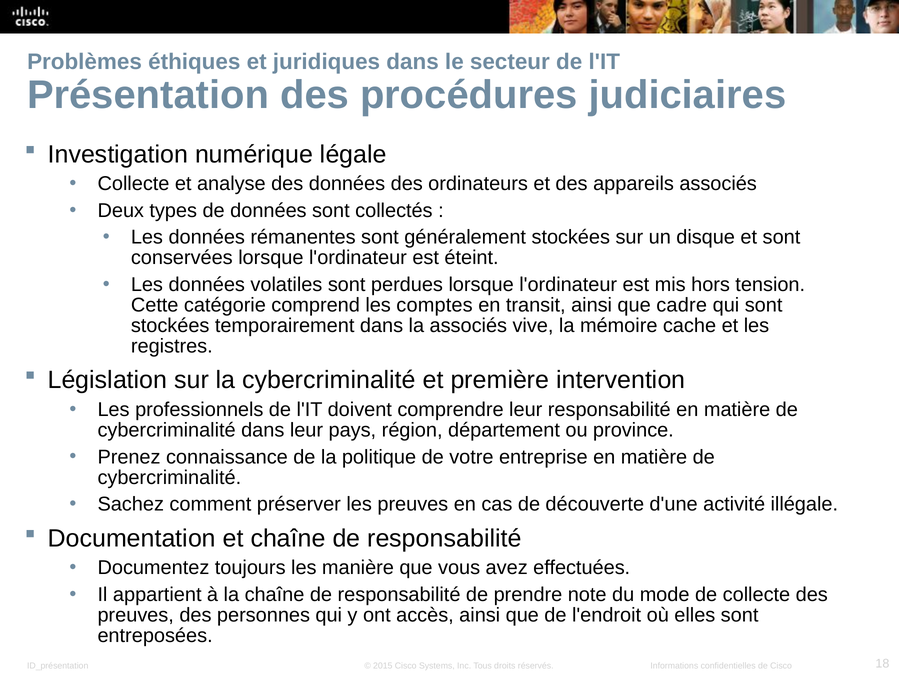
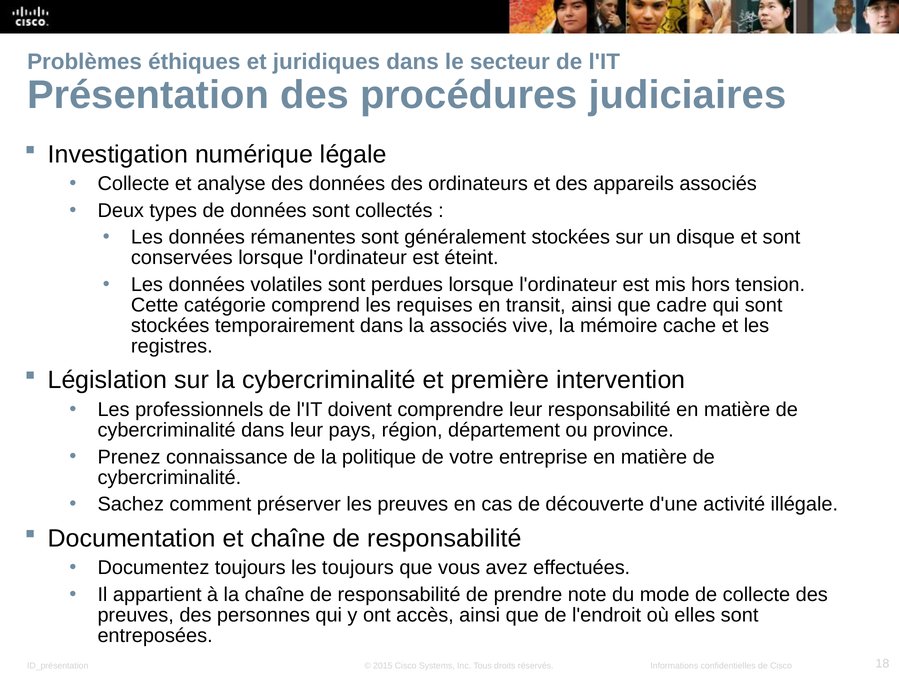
comptes: comptes -> requises
les manière: manière -> toujours
